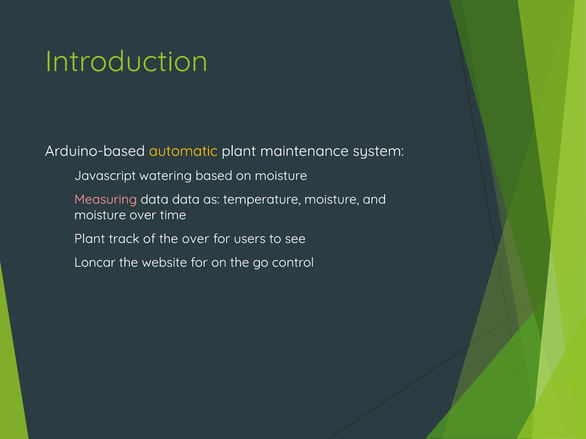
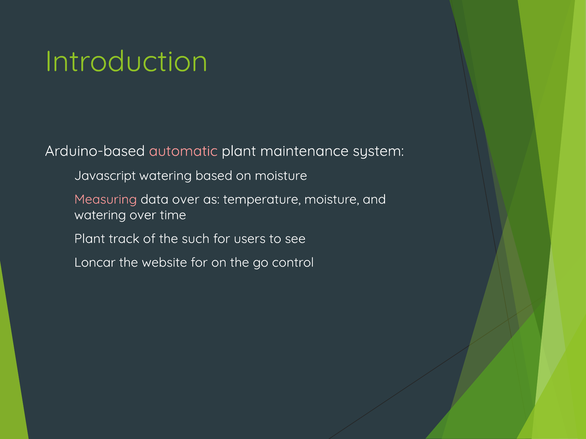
automatic colour: yellow -> pink
data data: data -> over
moisture at (100, 215): moisture -> watering
the over: over -> such
